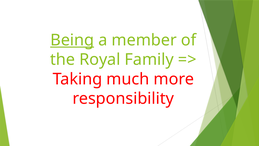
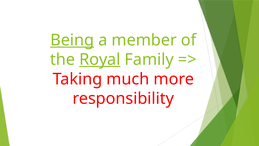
Royal underline: none -> present
